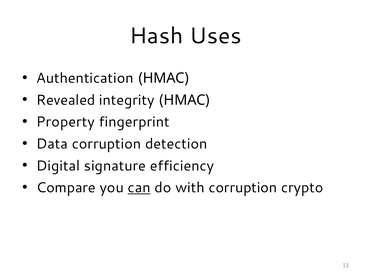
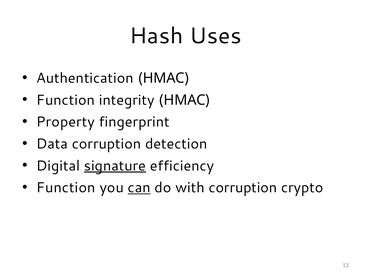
Revealed at (66, 100): Revealed -> Function
signature underline: none -> present
Compare at (66, 188): Compare -> Function
